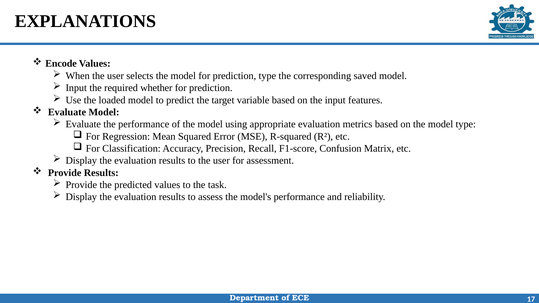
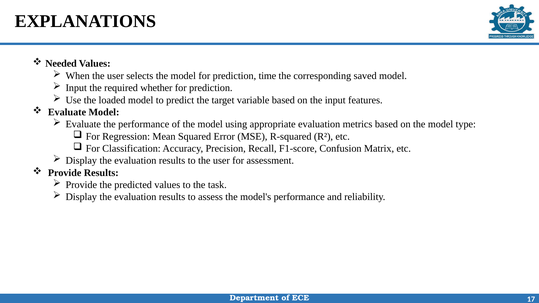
Encode: Encode -> Needed
prediction type: type -> time
